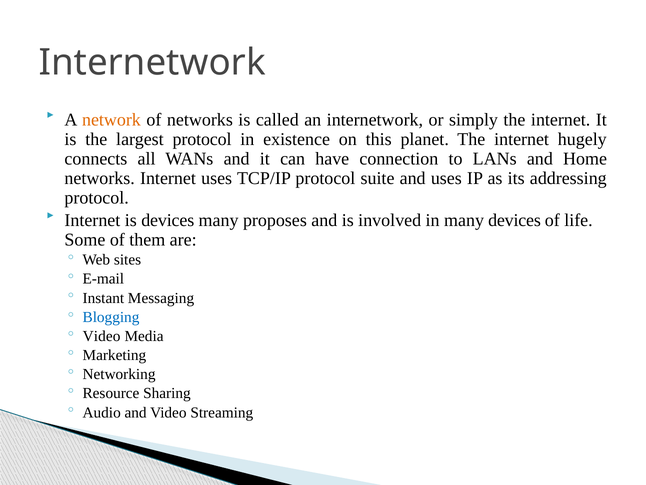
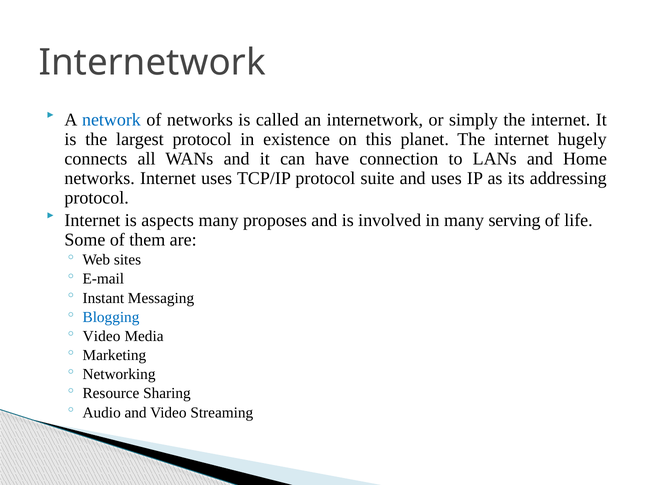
network colour: orange -> blue
is devices: devices -> aspects
many devices: devices -> serving
